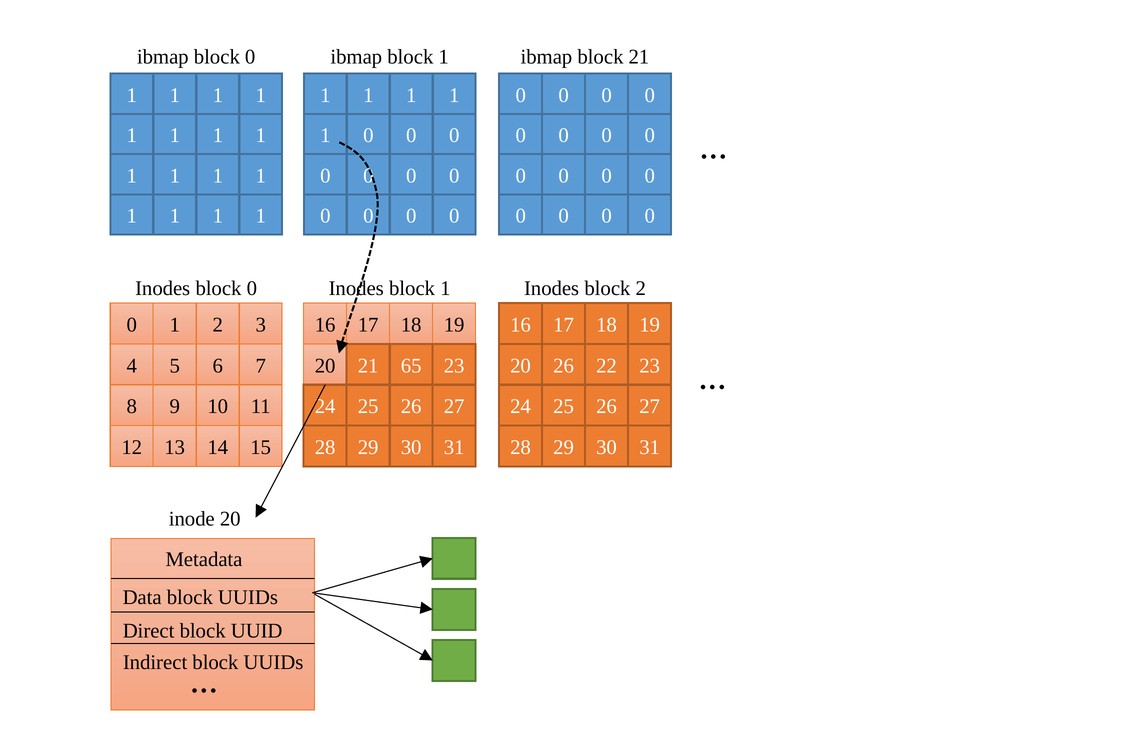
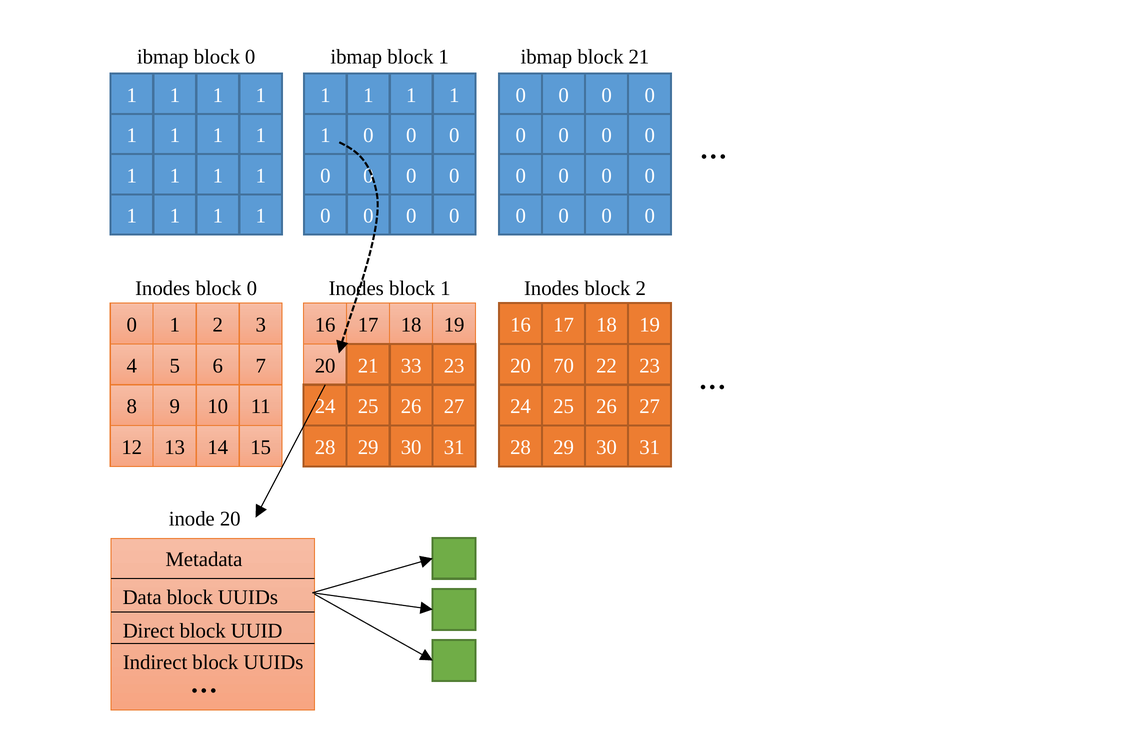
65: 65 -> 33
20 26: 26 -> 70
